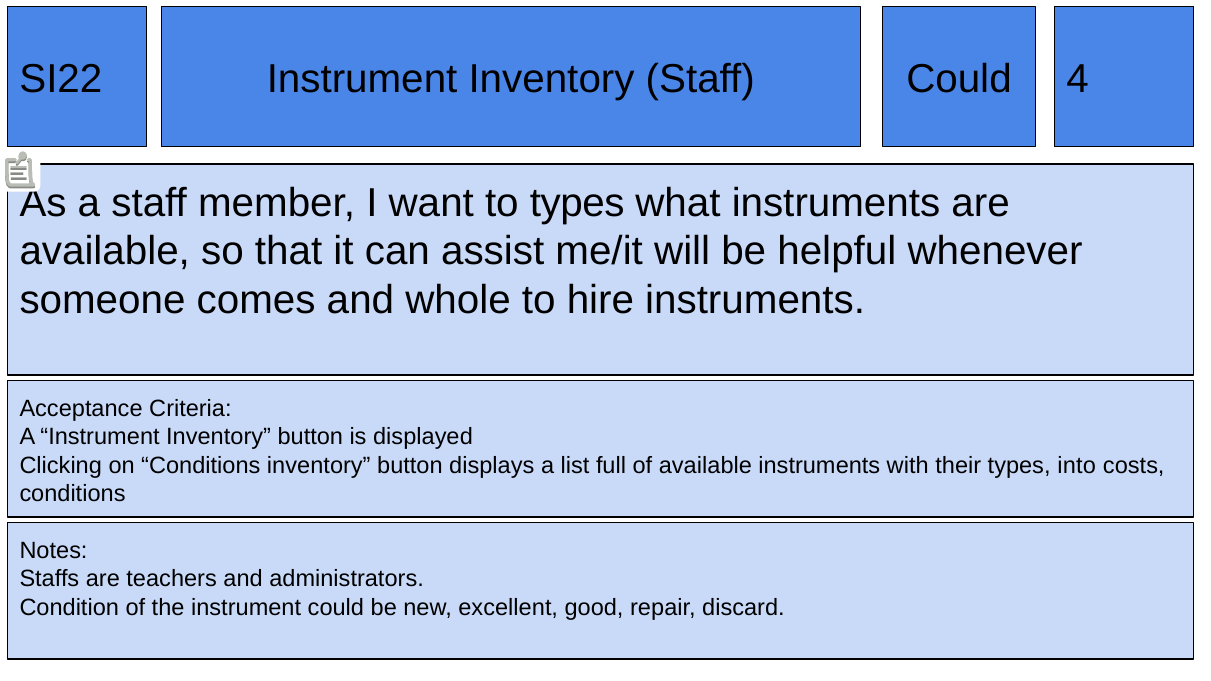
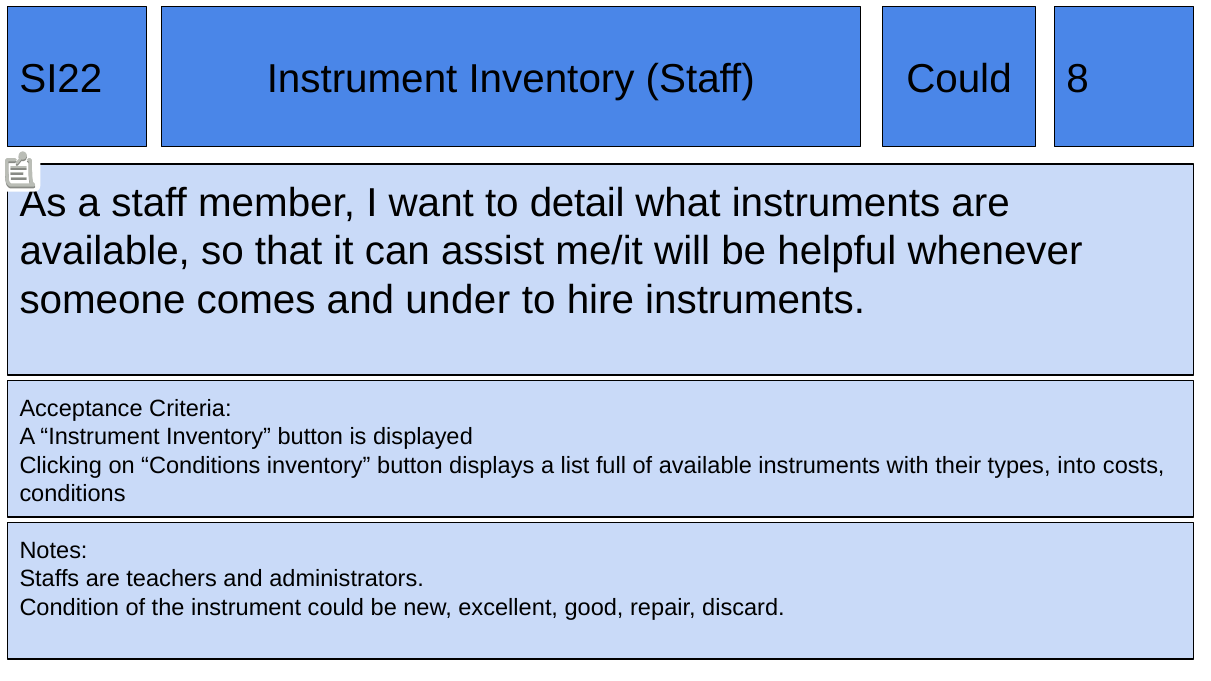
4: 4 -> 8
to types: types -> detail
whole: whole -> under
